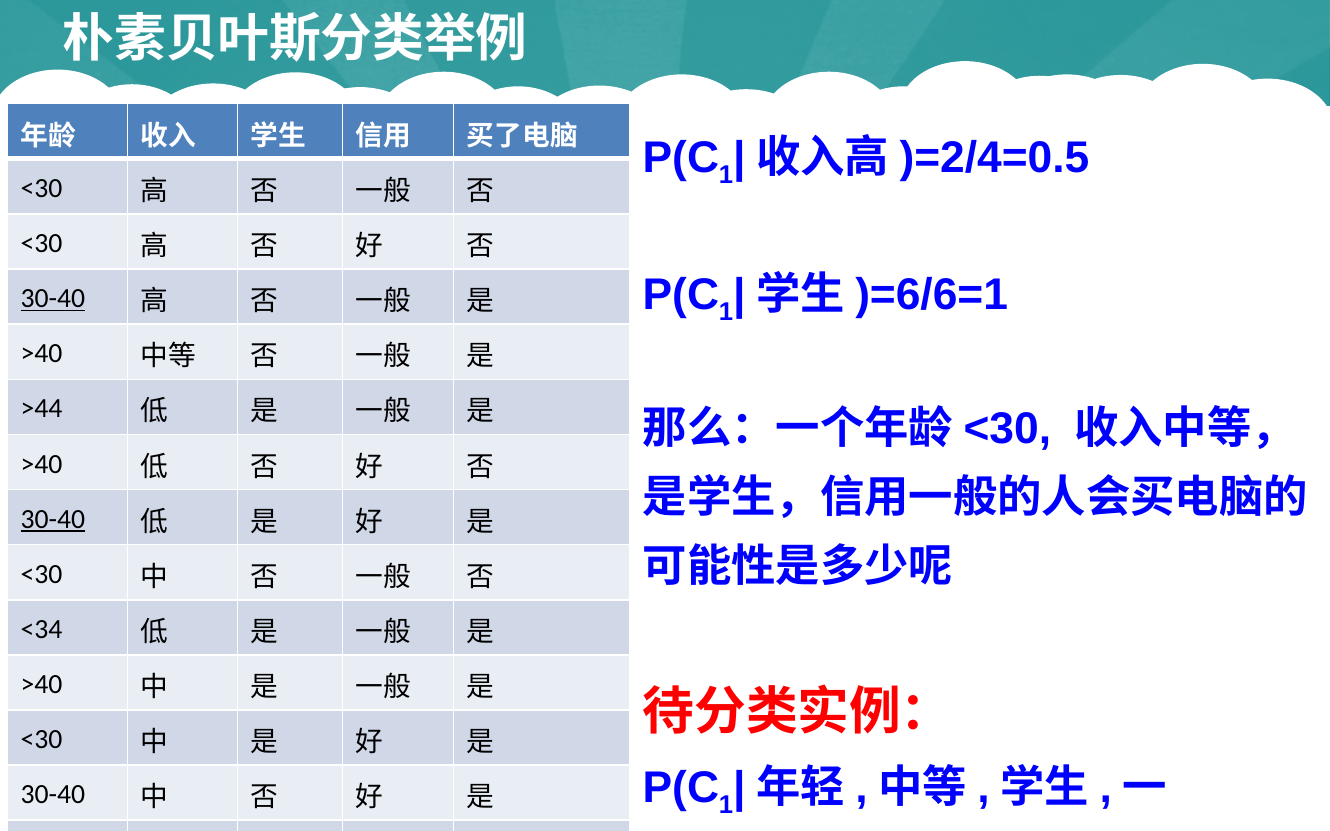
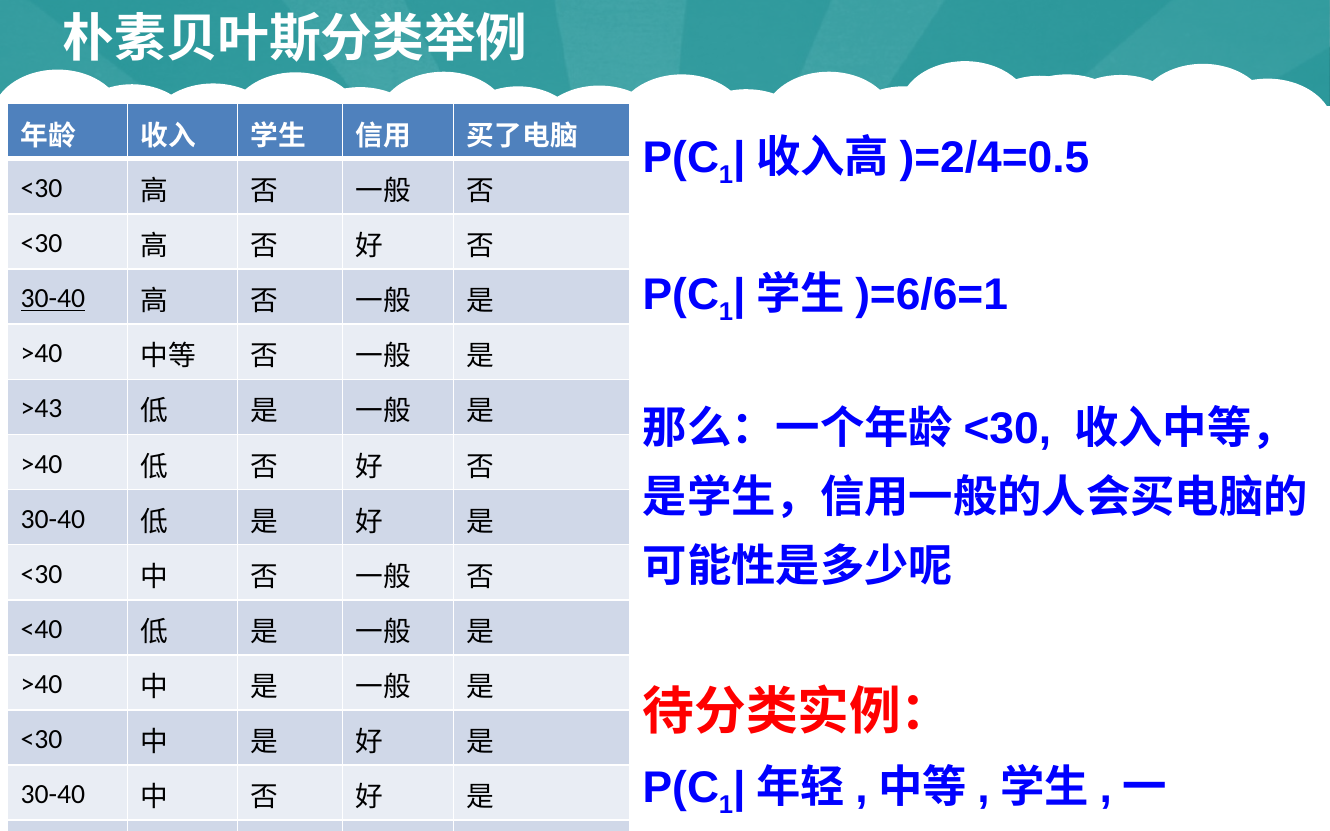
>44: >44 -> >43
30-40 at (53, 519) underline: present -> none
<34: <34 -> <40
